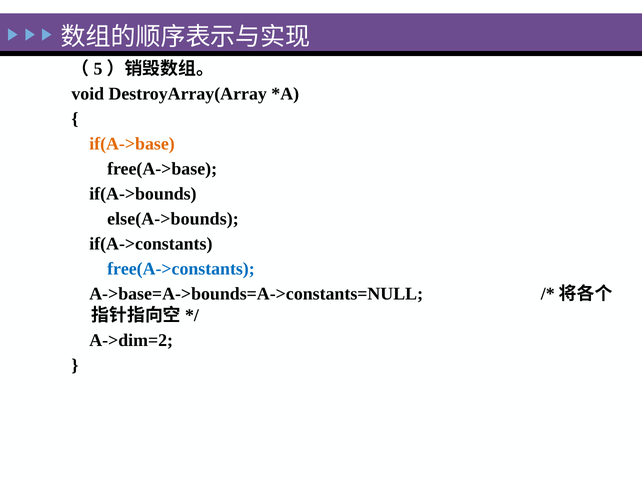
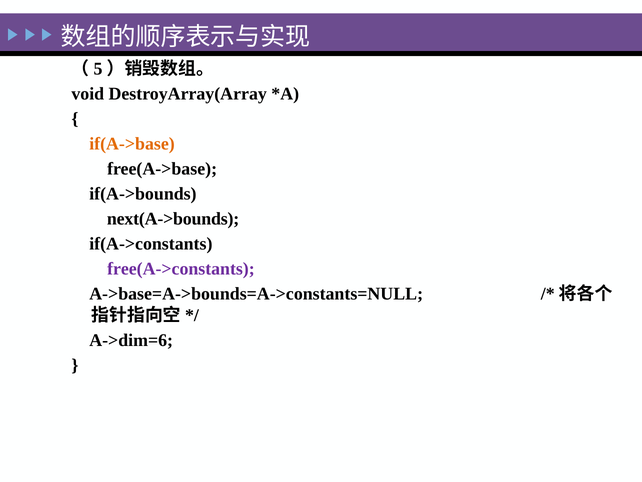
else(A->bounds: else(A->bounds -> next(A->bounds
free(A->constants colour: blue -> purple
A->dim=2: A->dim=2 -> A->dim=6
